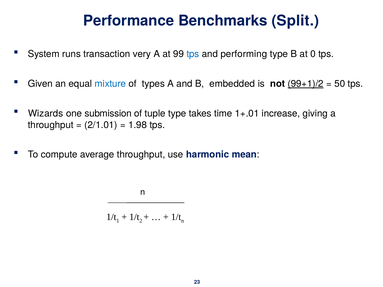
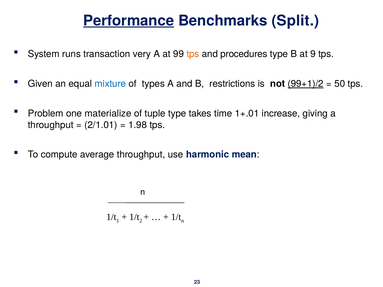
Performance underline: none -> present
tps at (193, 54) colour: blue -> orange
performing: performing -> procedures
0: 0 -> 9
embedded: embedded -> restrictions
Wizards: Wizards -> Problem
submission: submission -> materialize
